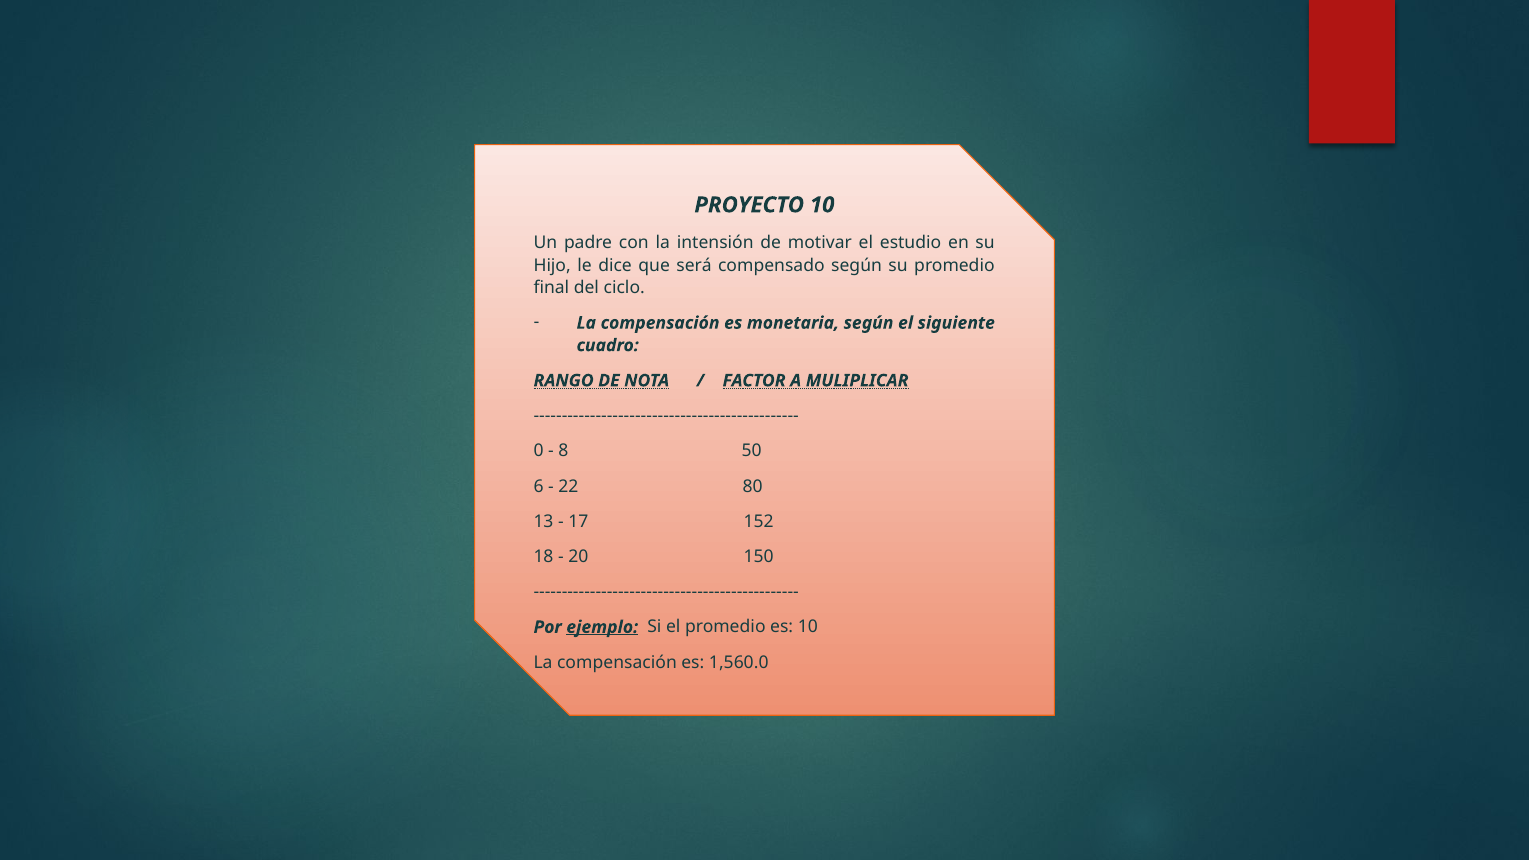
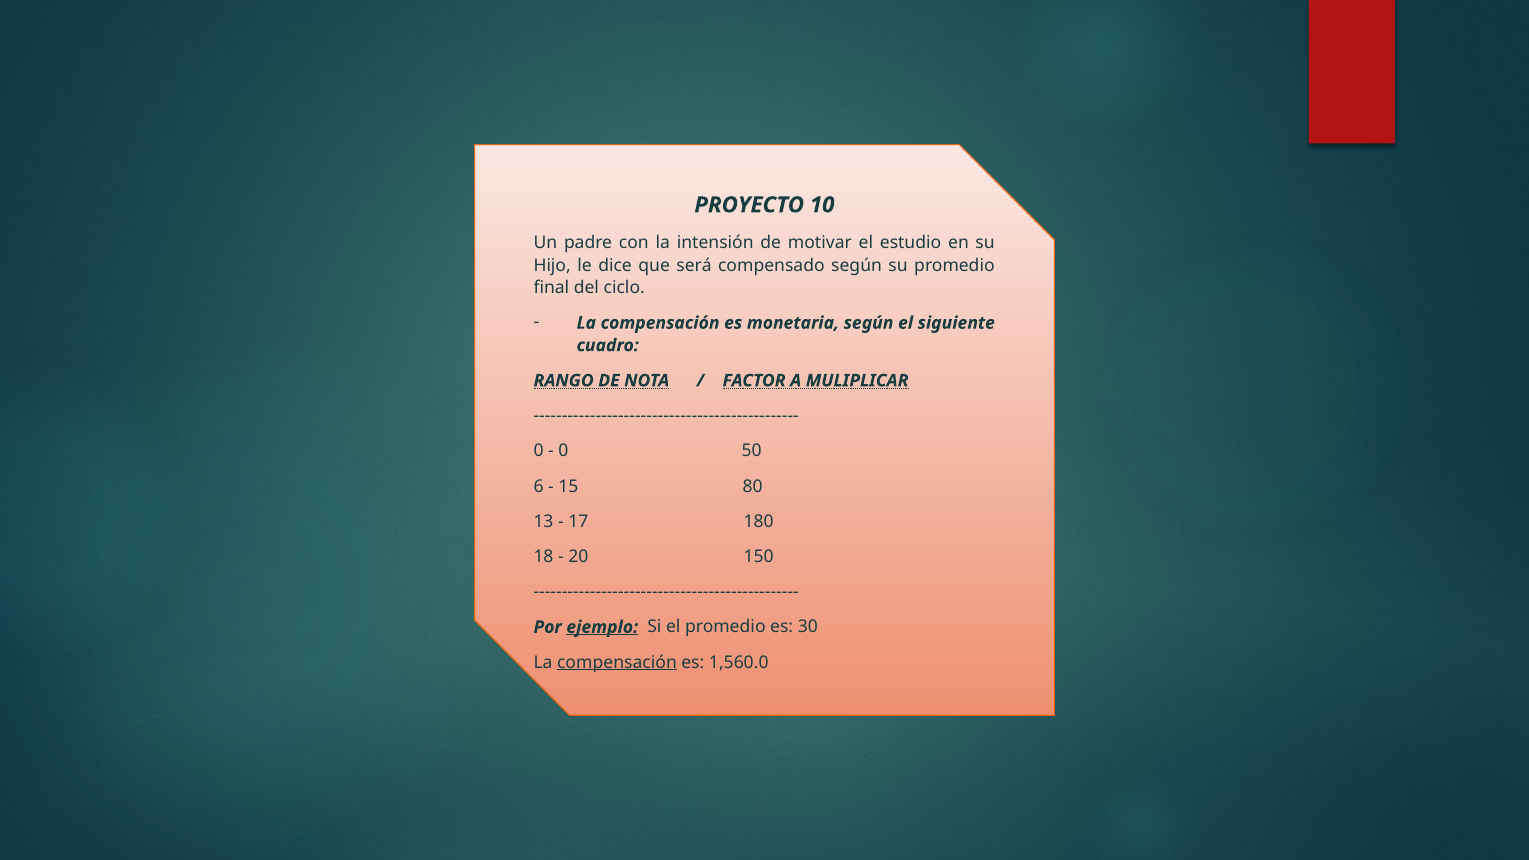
8 at (563, 451): 8 -> 0
22: 22 -> 15
152: 152 -> 180
es 10: 10 -> 30
compensación at (617, 662) underline: none -> present
